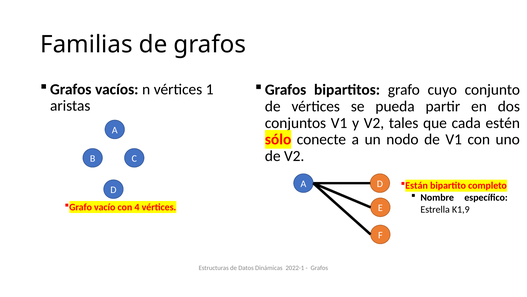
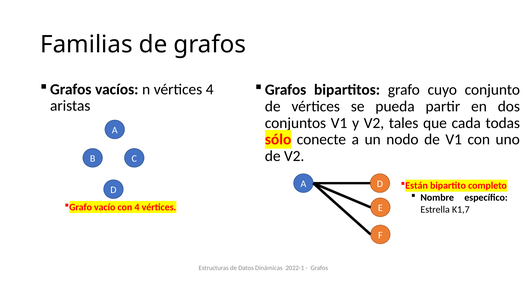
vértices 1: 1 -> 4
estén: estén -> todas
K1,9: K1,9 -> K1,7
